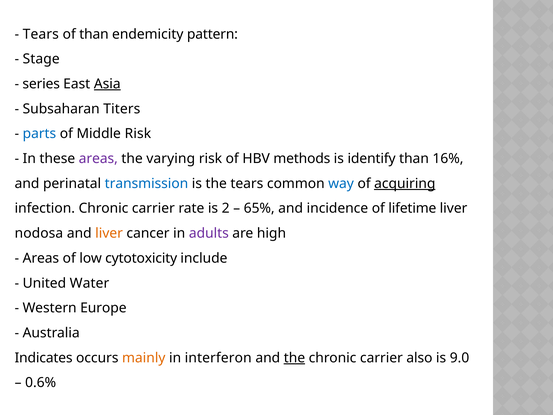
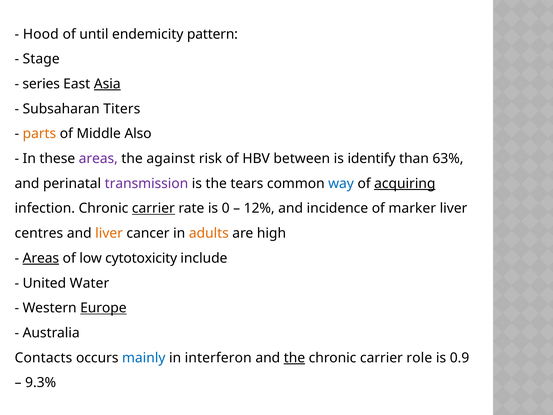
Tears at (41, 34): Tears -> Hood
of than: than -> until
parts colour: blue -> orange
Middle Risk: Risk -> Also
varying: varying -> against
methods: methods -> between
16%: 16% -> 63%
transmission colour: blue -> purple
carrier at (153, 208) underline: none -> present
2: 2 -> 0
65%: 65% -> 12%
lifetime: lifetime -> marker
nodosa: nodosa -> centres
adults colour: purple -> orange
Areas at (41, 258) underline: none -> present
Europe underline: none -> present
Indicates: Indicates -> Contacts
mainly colour: orange -> blue
also: also -> role
9.0: 9.0 -> 0.9
0.6%: 0.6% -> 9.3%
